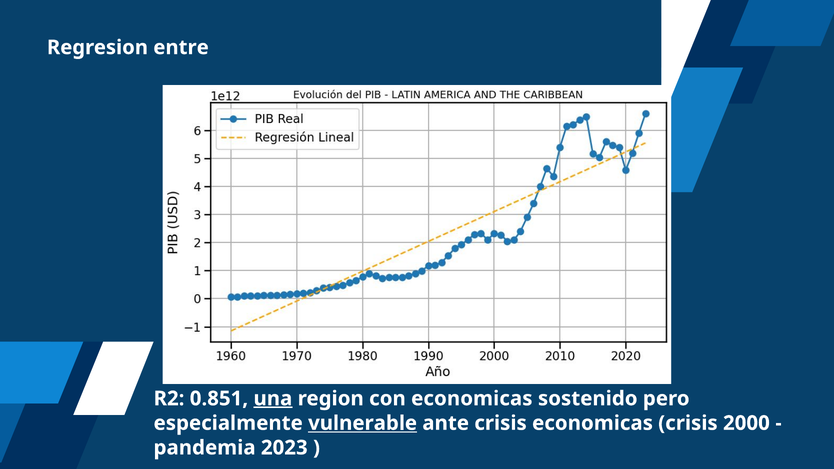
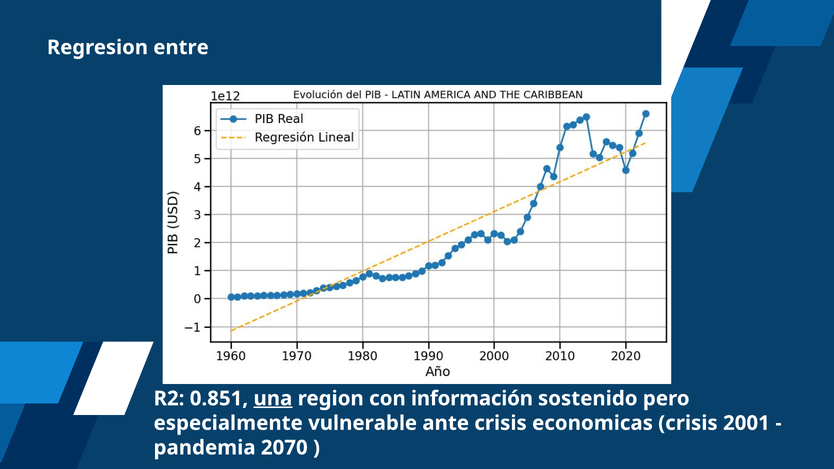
con economicas: economicas -> información
vulnerable underline: present -> none
2000: 2000 -> 2001
2023: 2023 -> 2070
